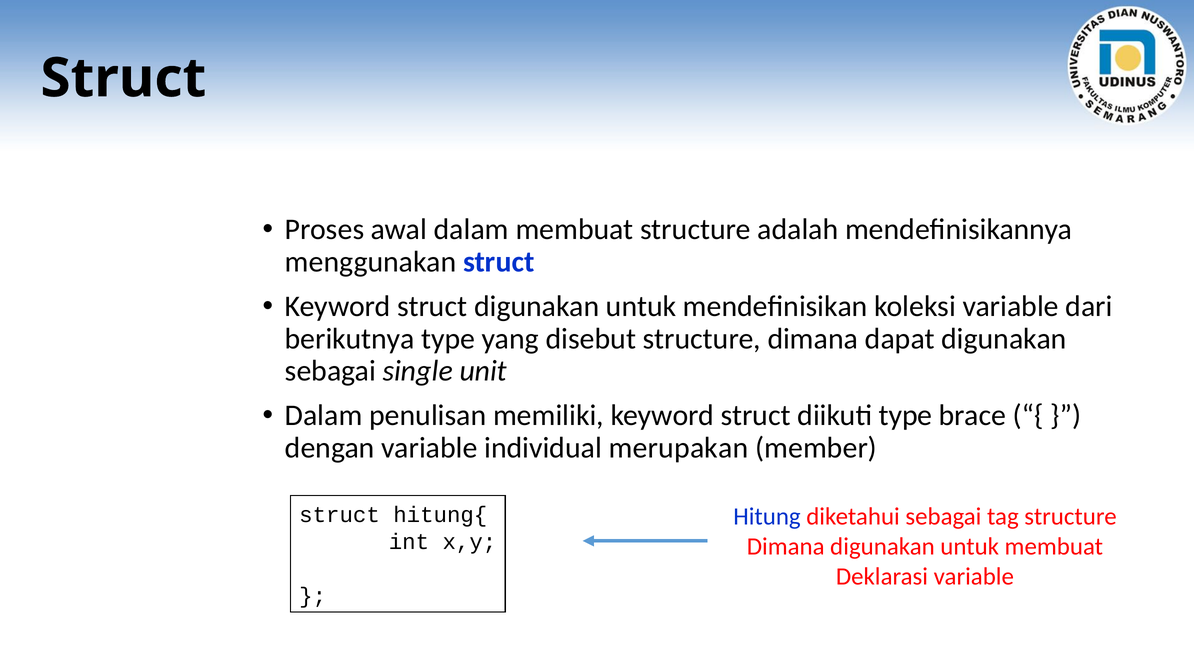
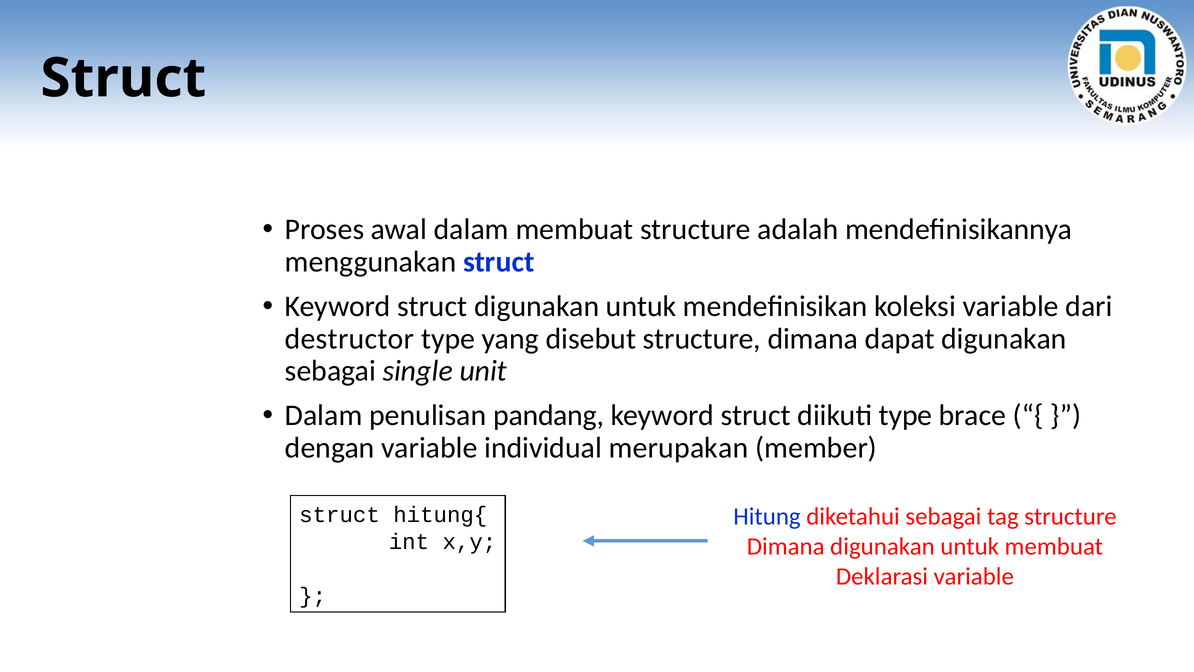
berikutnya: berikutnya -> destructor
memiliki: memiliki -> pandang
